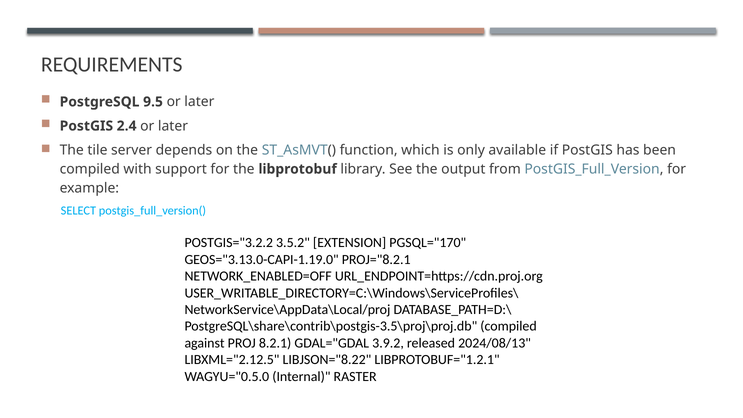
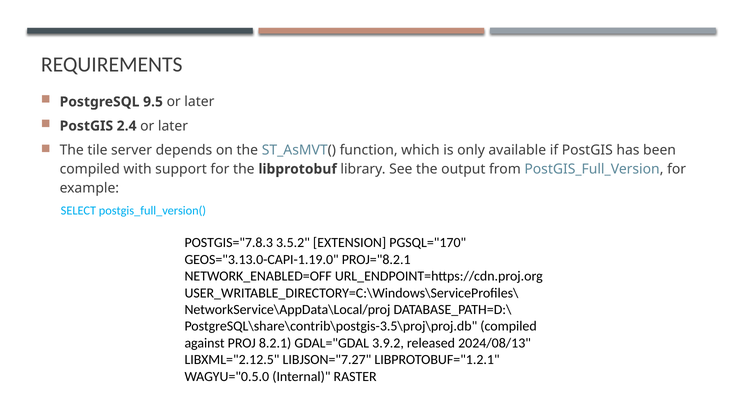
POSTGIS="3.2.2: POSTGIS="3.2.2 -> POSTGIS="7.8.3
LIBJSON="8.22: LIBJSON="8.22 -> LIBJSON="7.27
